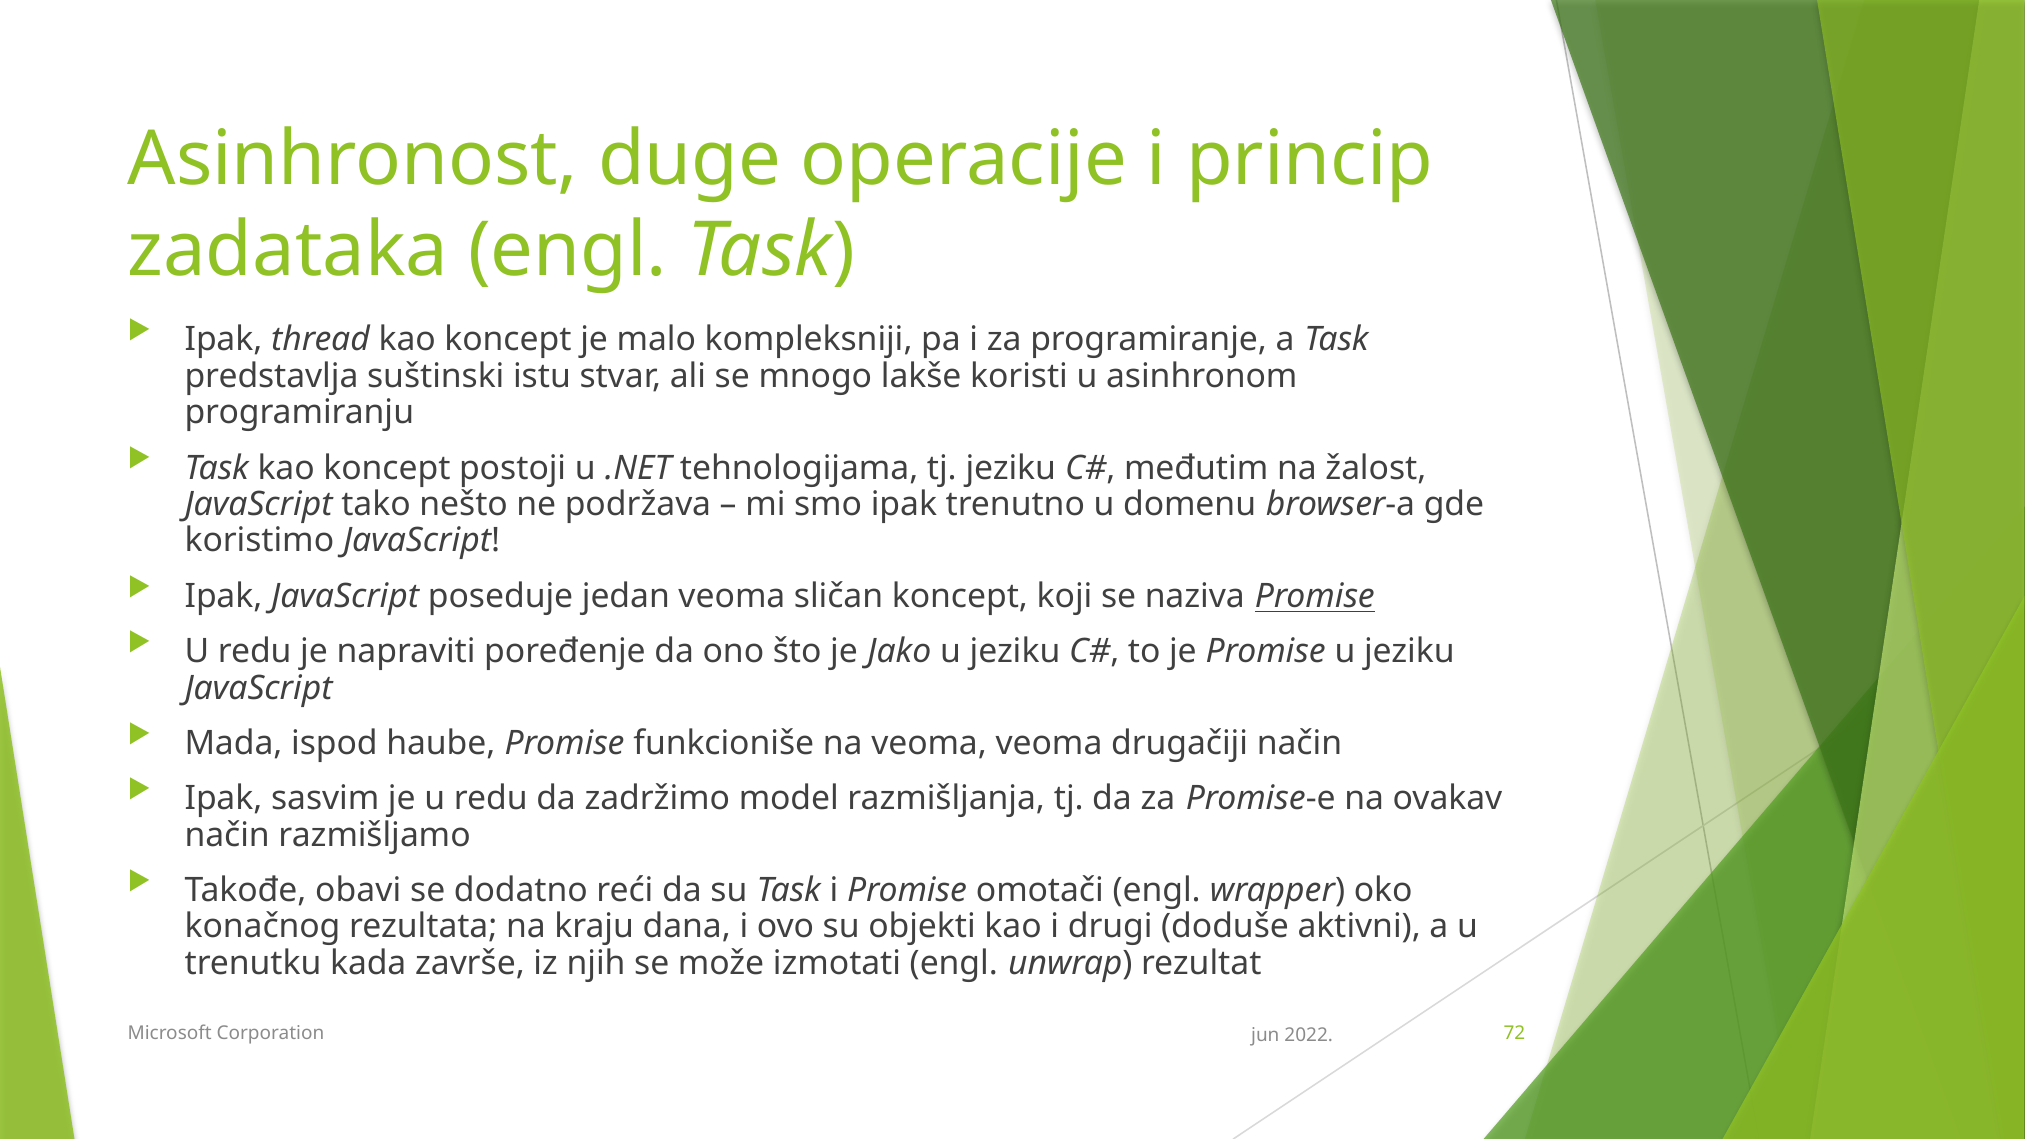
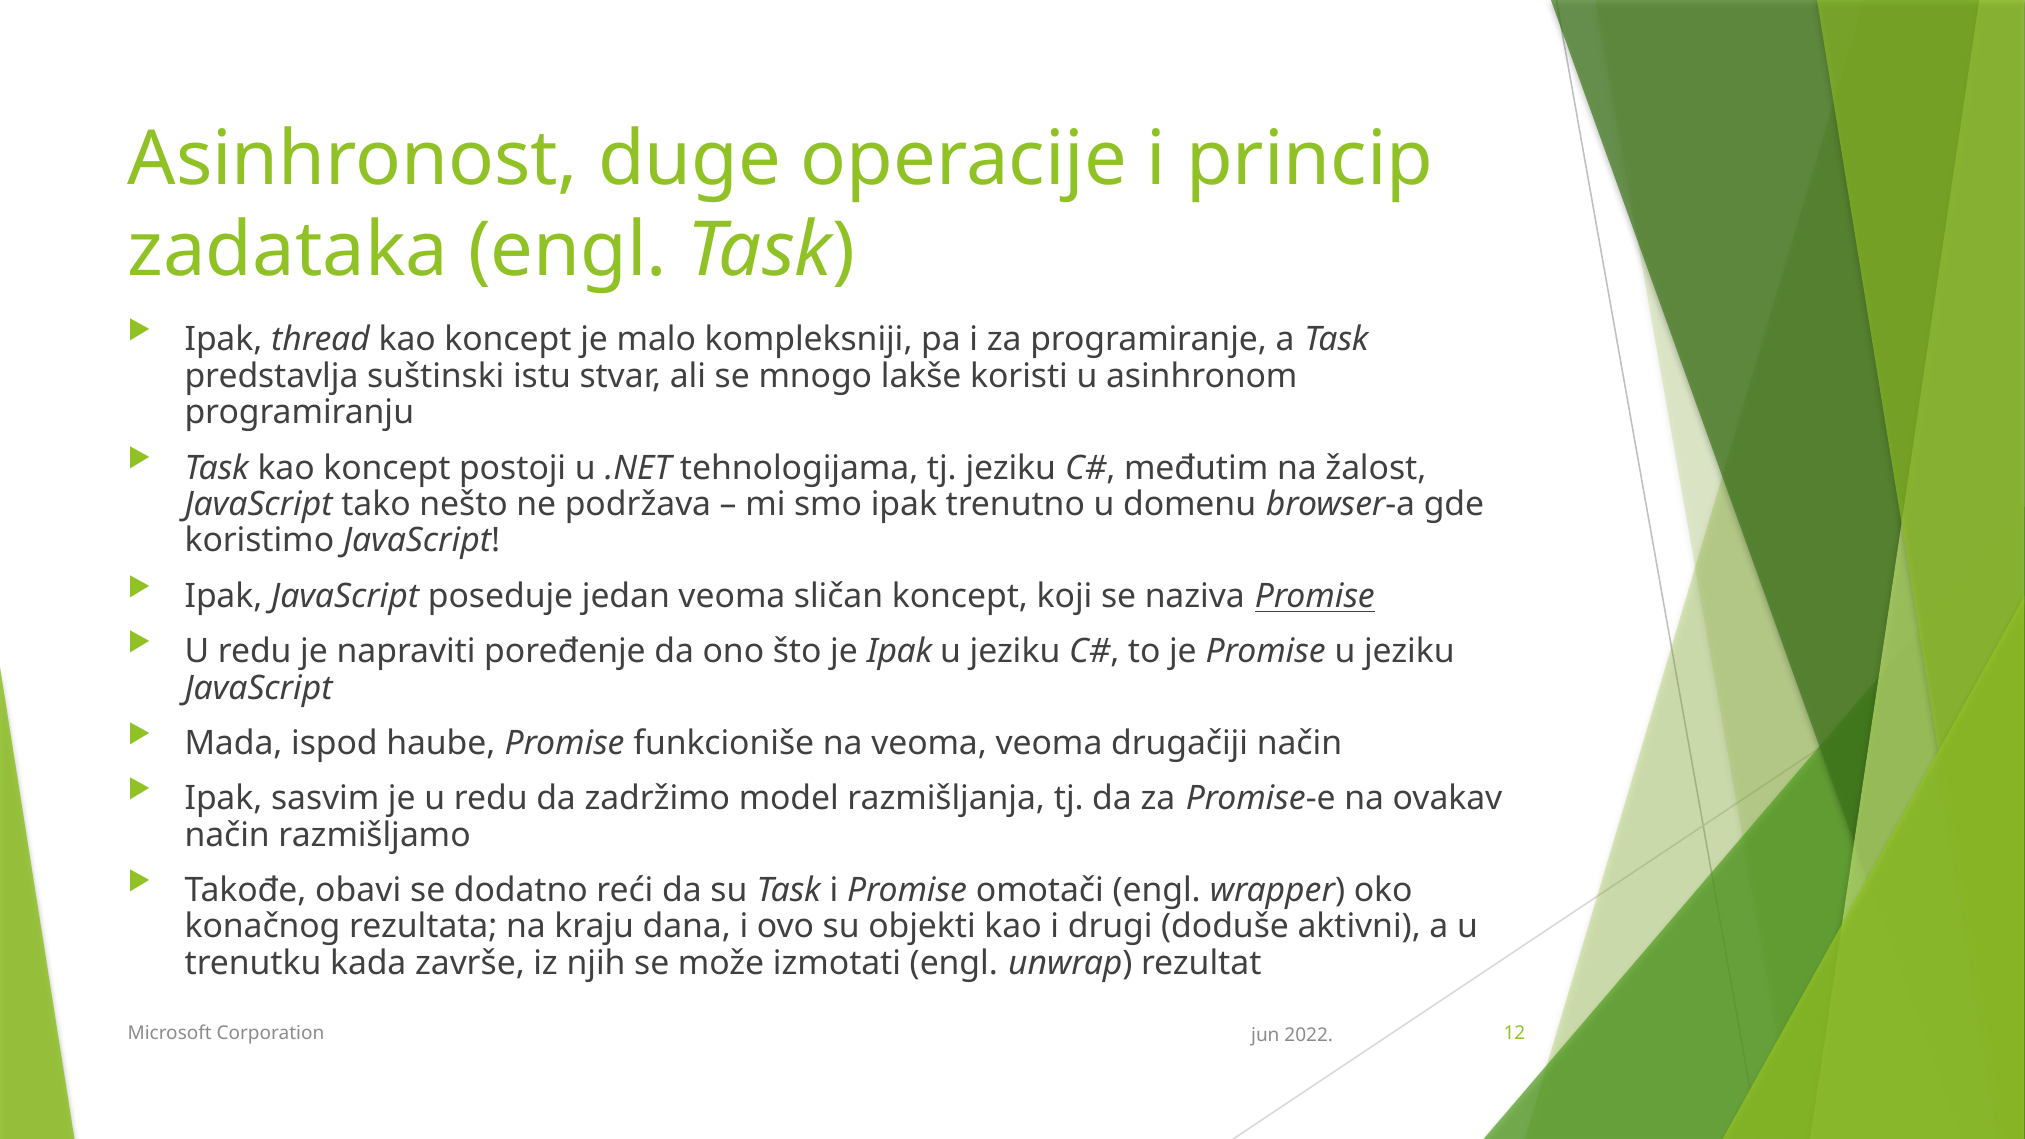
je Jako: Jako -> Ipak
72: 72 -> 12
